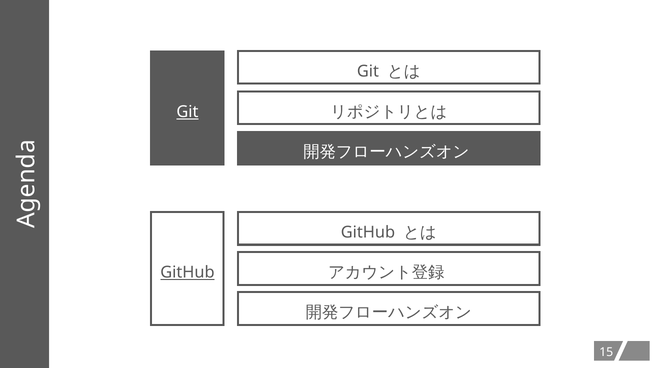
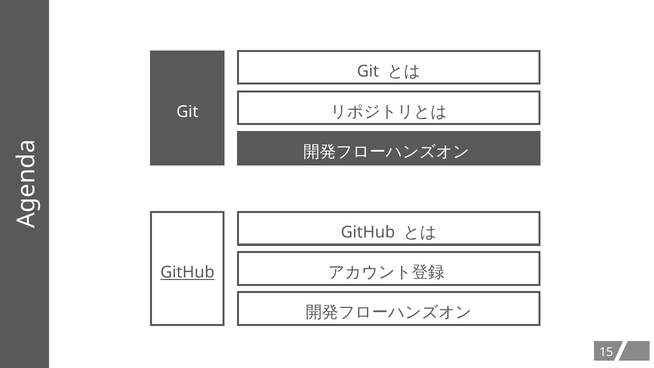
Git at (187, 112) underline: present -> none
